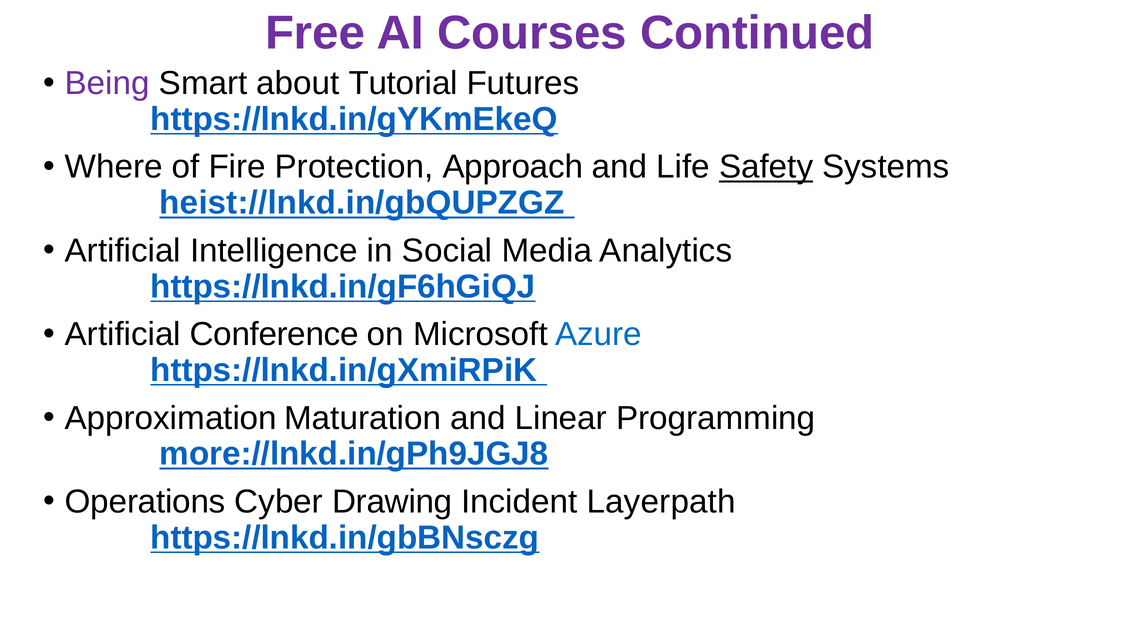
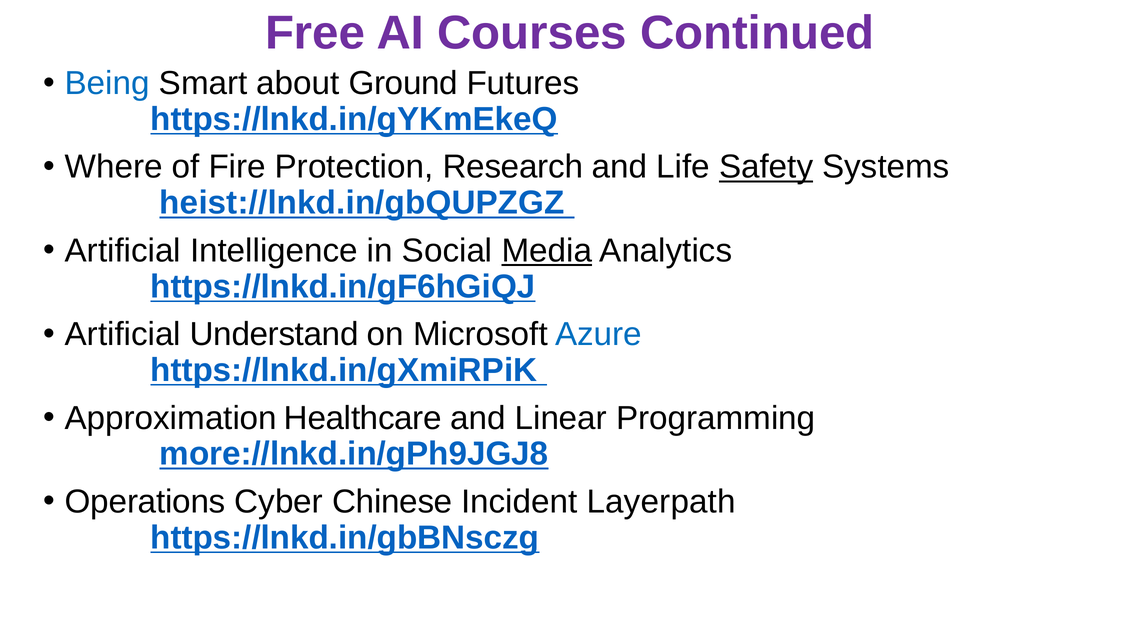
Being colour: purple -> blue
Tutorial: Tutorial -> Ground
Approach: Approach -> Research
Media underline: none -> present
Conference: Conference -> Understand
Maturation: Maturation -> Healthcare
Drawing: Drawing -> Chinese
